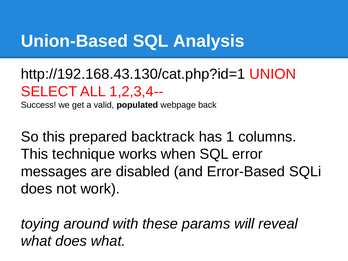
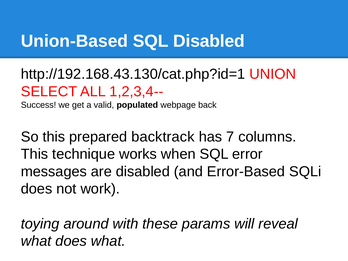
SQL Analysis: Analysis -> Disabled
1: 1 -> 7
